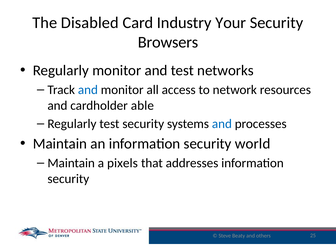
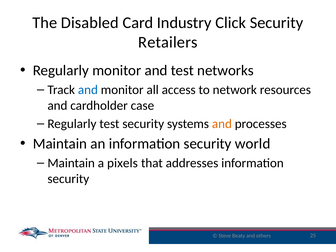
Your: Your -> Click
Browsers: Browsers -> Retailers
able: able -> case
and at (222, 124) colour: blue -> orange
